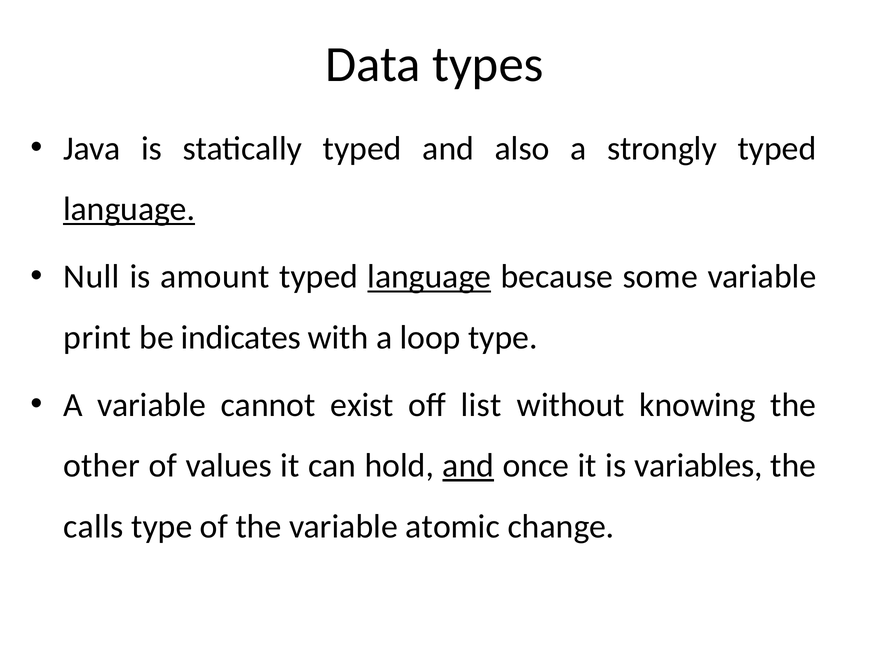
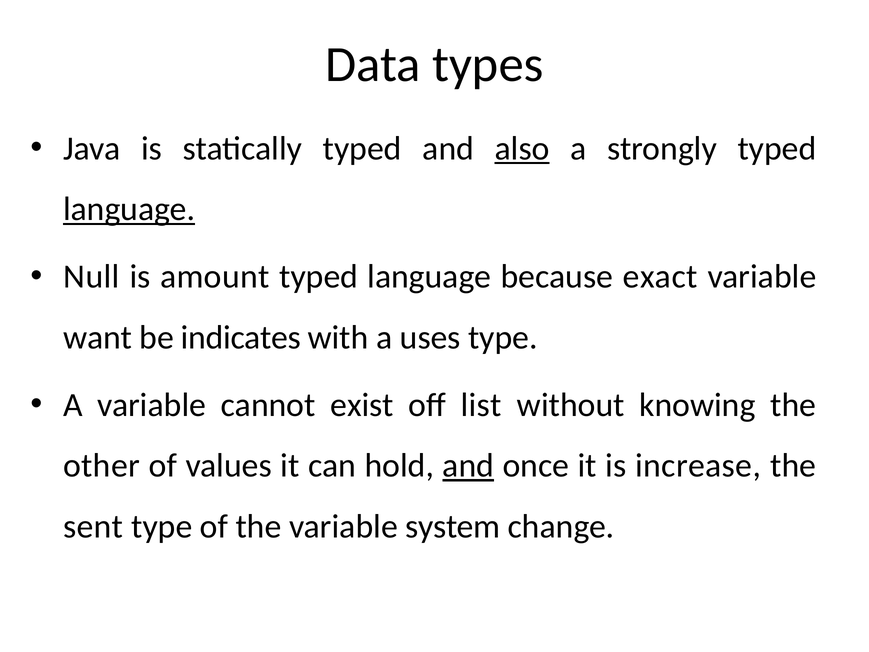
also underline: none -> present
language at (429, 277) underline: present -> none
some: some -> exact
print: print -> want
loop: loop -> uses
variables: variables -> increase
calls: calls -> sent
atomic: atomic -> system
